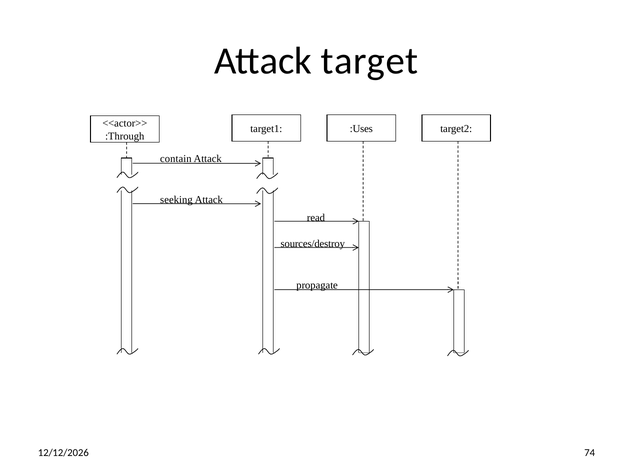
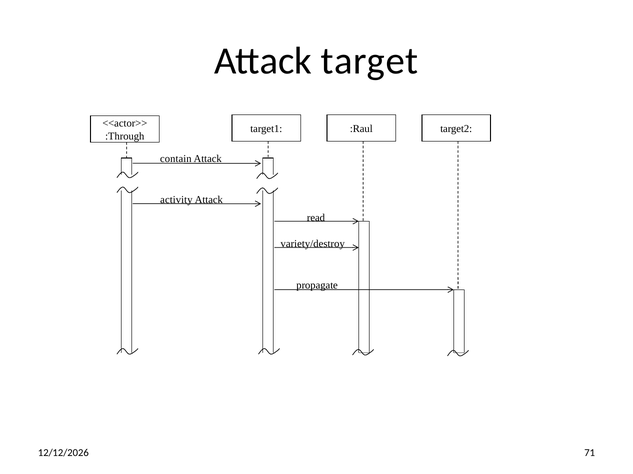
:Uses: :Uses -> :Raul
seeking: seeking -> activity
sources/destroy: sources/destroy -> variety/destroy
74: 74 -> 71
